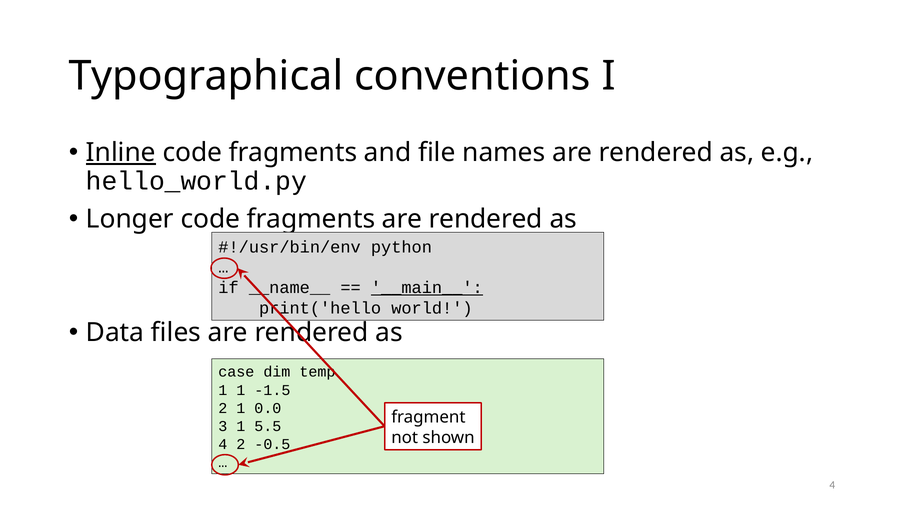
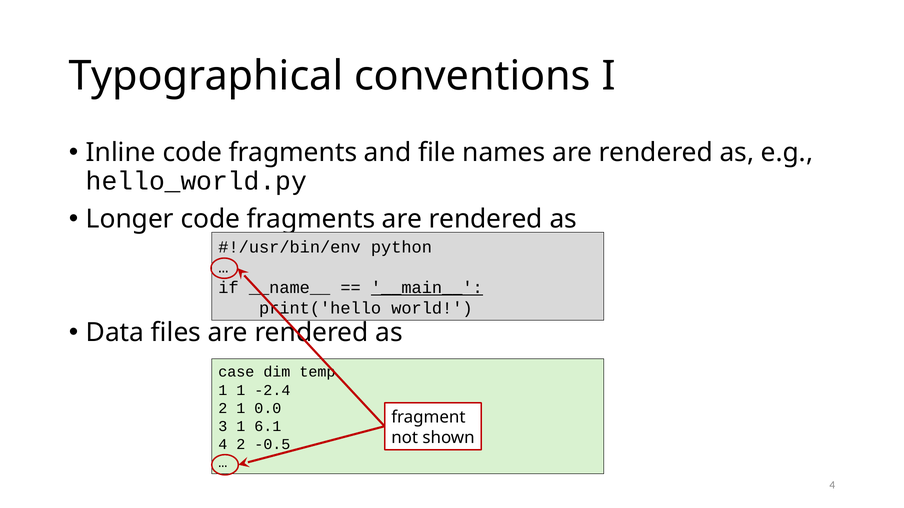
Inline underline: present -> none
-1.5: -1.5 -> -2.4
5.5: 5.5 -> 6.1
